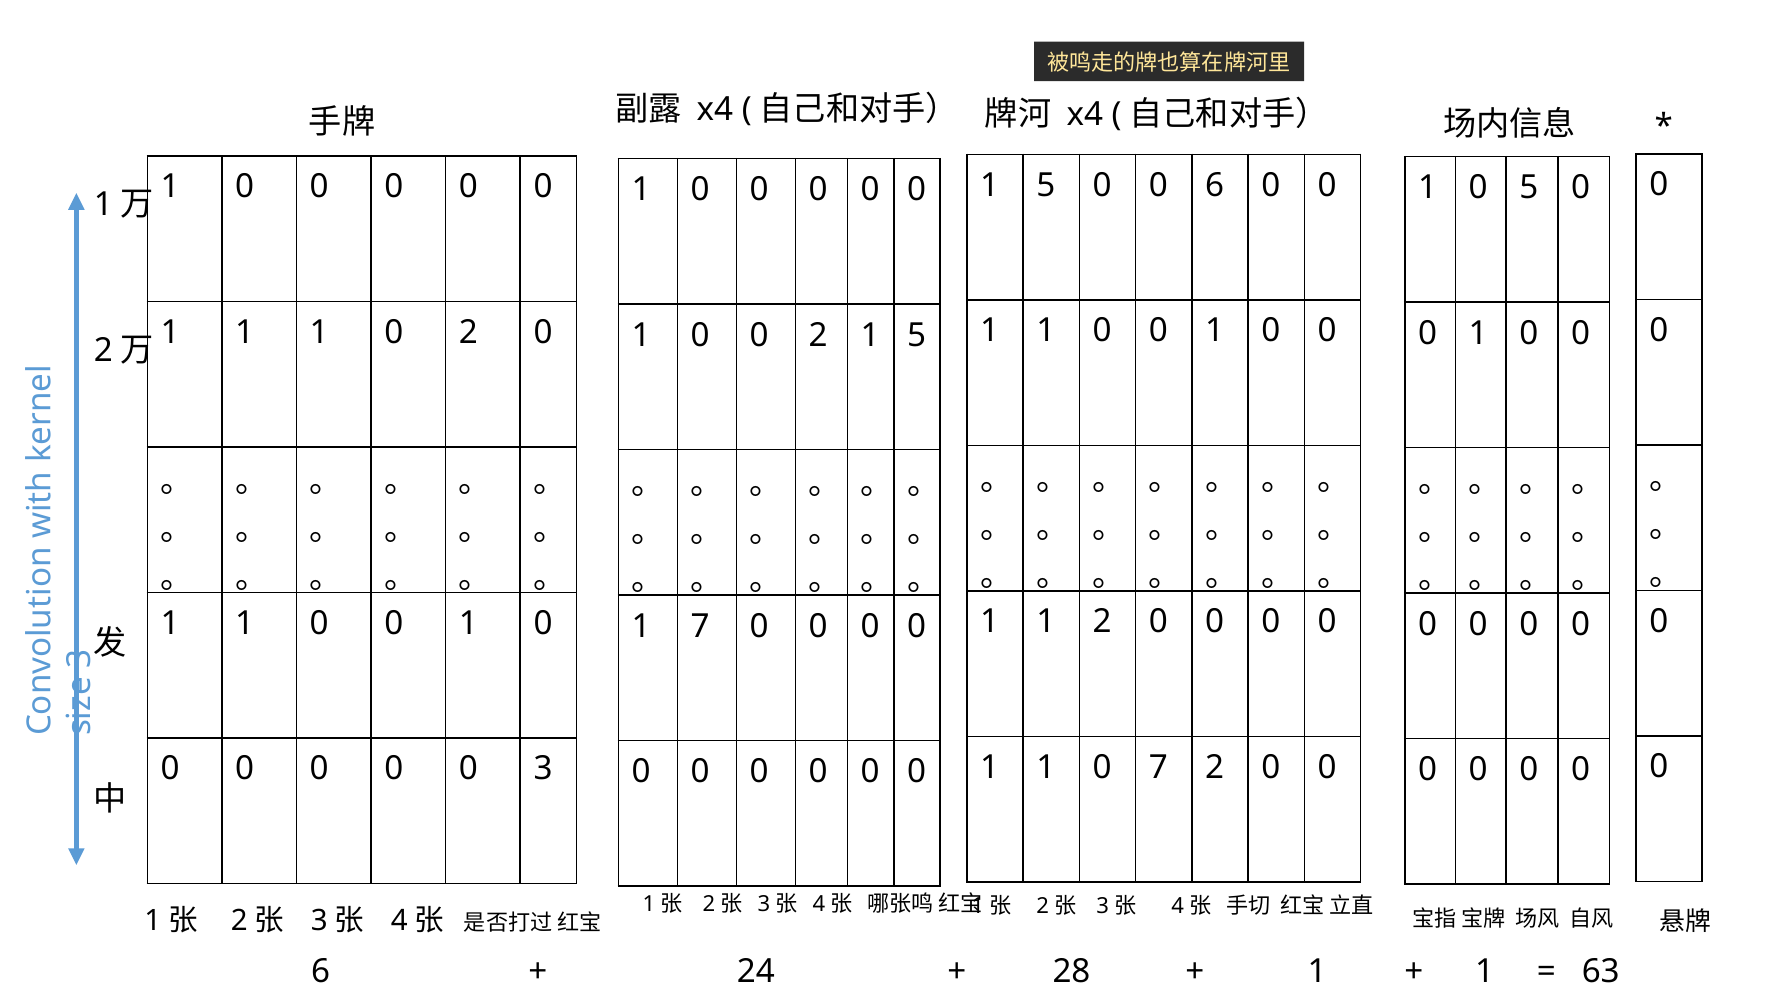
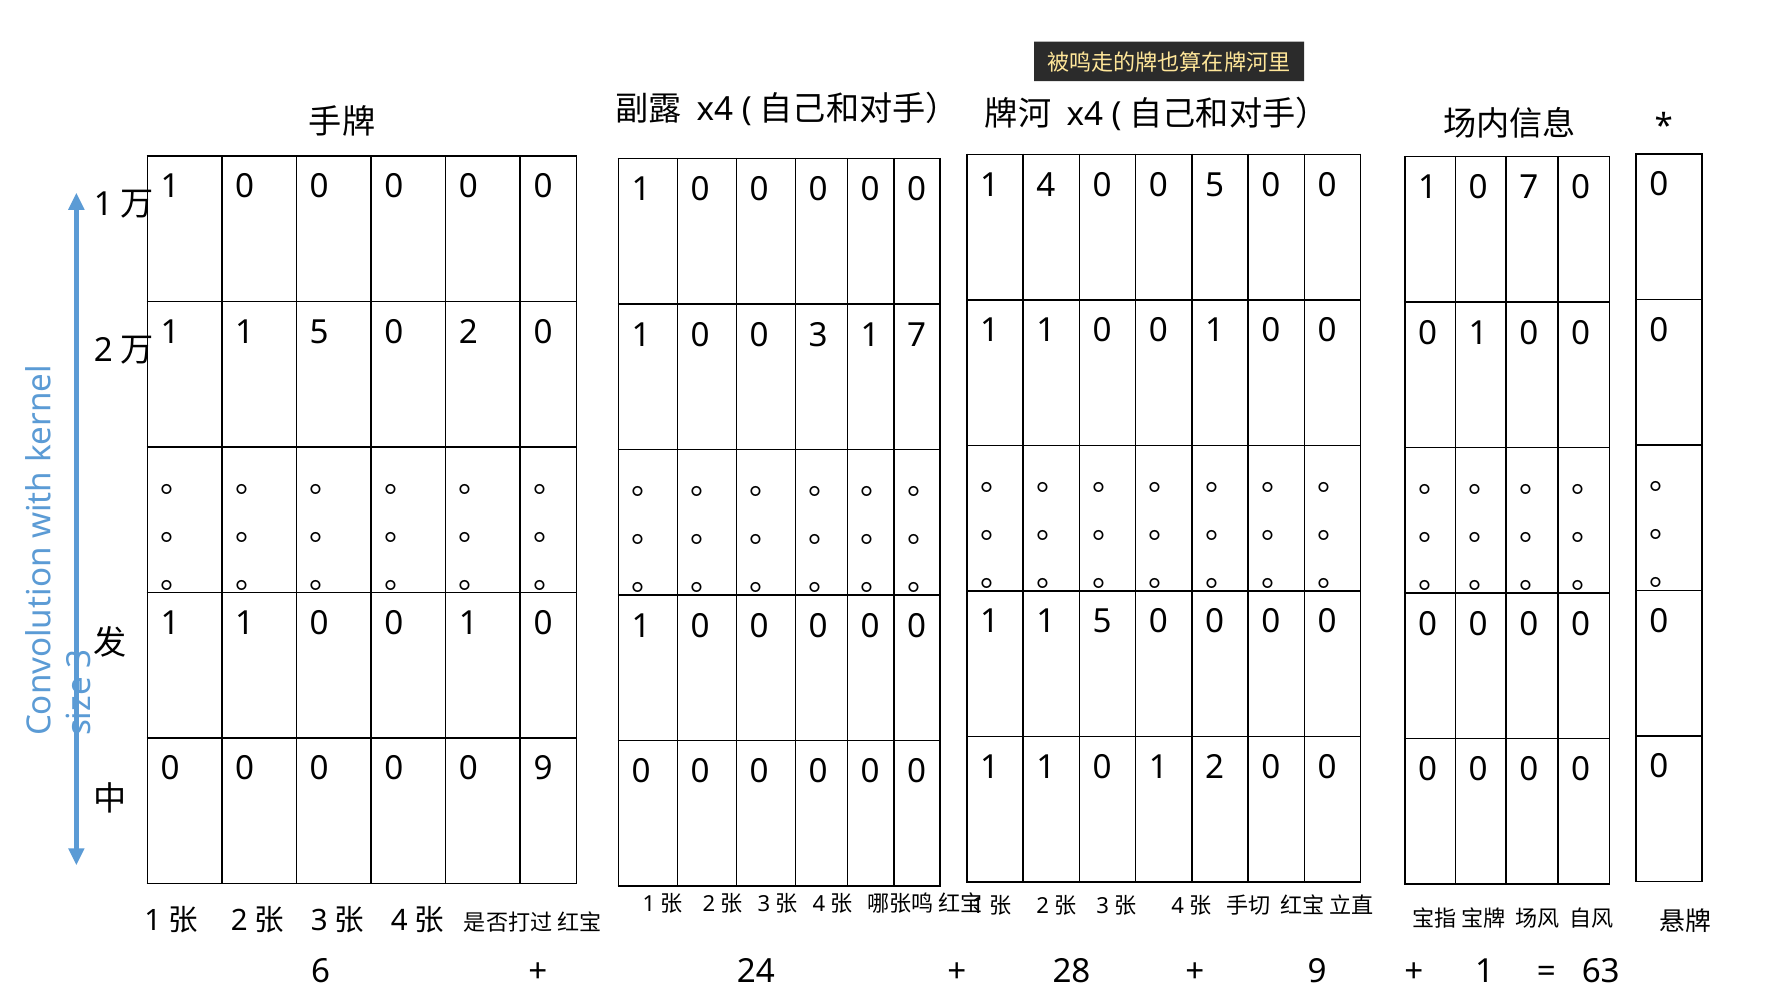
5 at (1046, 186): 5 -> 4
0 6: 6 -> 5
0 5: 5 -> 7
1 at (319, 332): 1 -> 5
0 0 2: 2 -> 3
5 at (917, 335): 5 -> 7
2 at (1102, 622): 2 -> 5
7 at (700, 626): 7 -> 0
1 0 7: 7 -> 1
0 3: 3 -> 9
1 at (1317, 972): 1 -> 9
